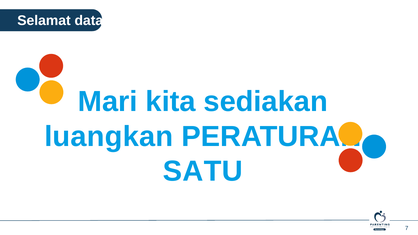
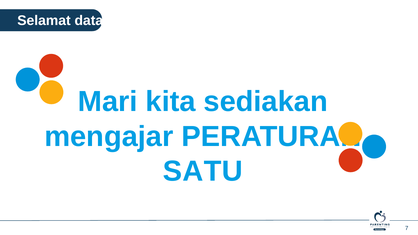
luangkan: luangkan -> mengajar
